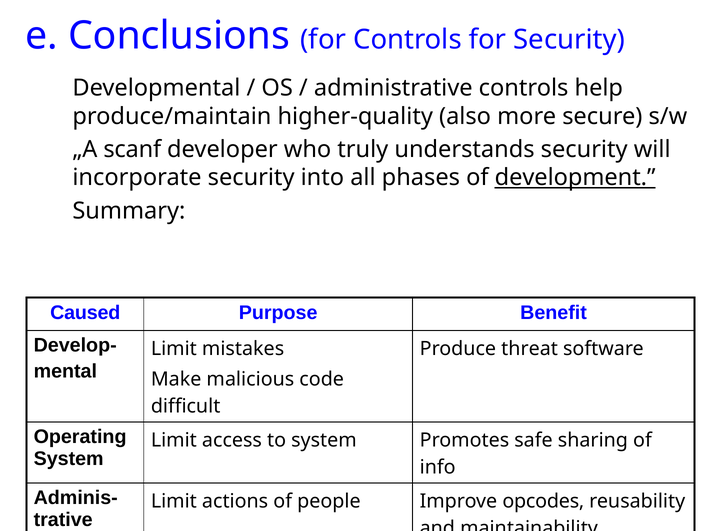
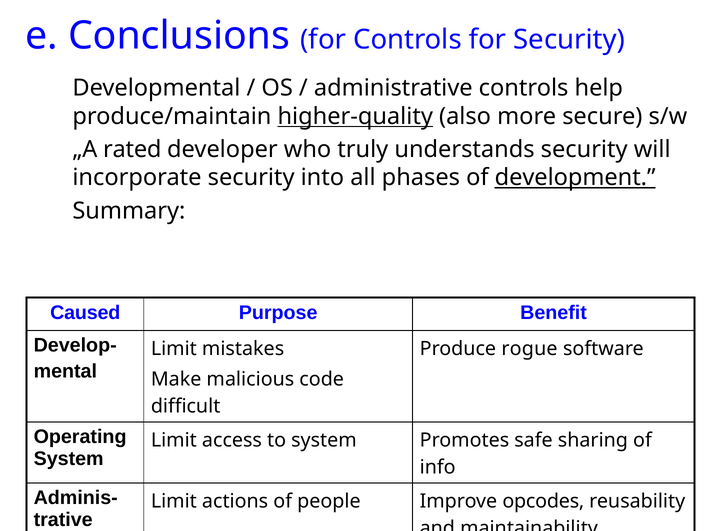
higher-quality underline: none -> present
scanf: scanf -> rated
threat: threat -> rogue
